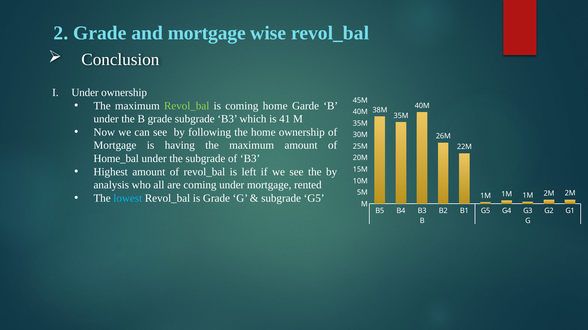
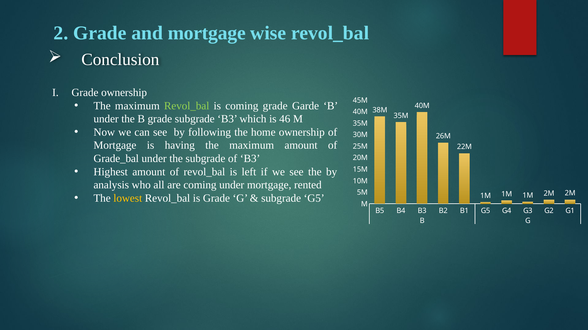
Under at (85, 93): Under -> Grade
coming home: home -> grade
41: 41 -> 46
Home_bal: Home_bal -> Grade_bal
lowest colour: light blue -> yellow
